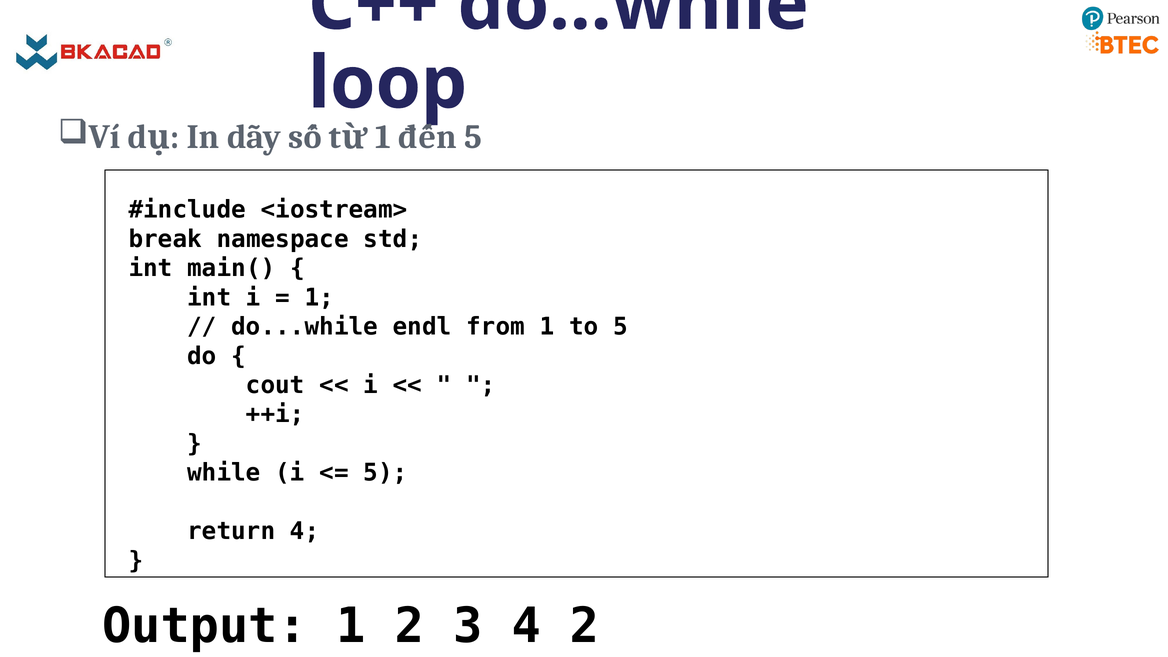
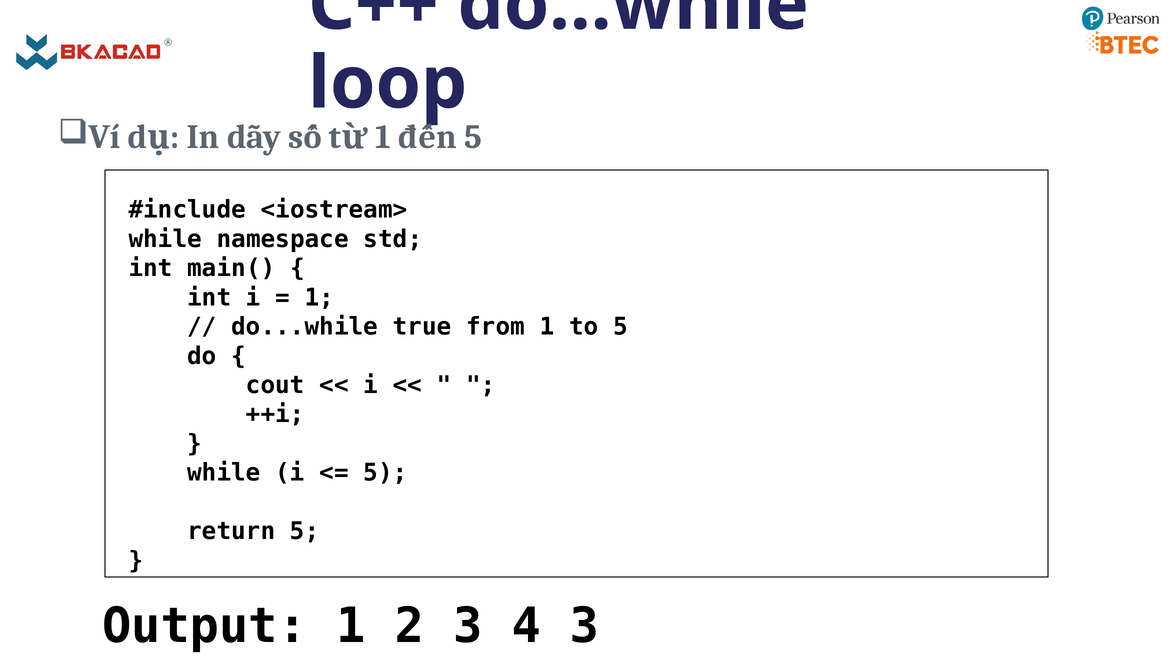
break at (165, 239): break -> while
endl: endl -> true
return 4: 4 -> 5
4 2: 2 -> 3
